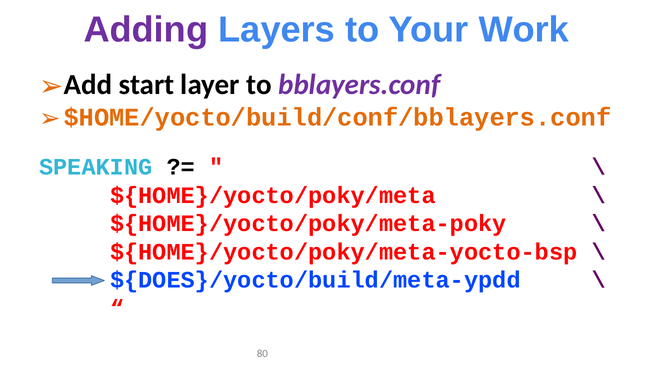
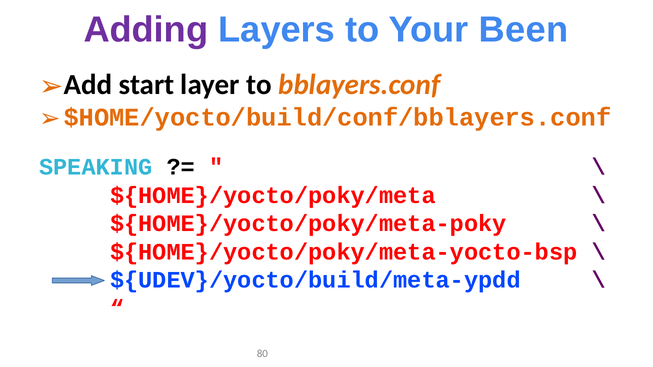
Work: Work -> Been
bblayers.conf colour: purple -> orange
${DOES}/yocto/build/meta-ypdd: ${DOES}/yocto/build/meta-ypdd -> ${UDEV}/yocto/build/meta-ypdd
